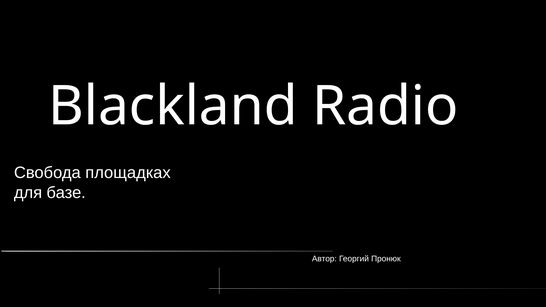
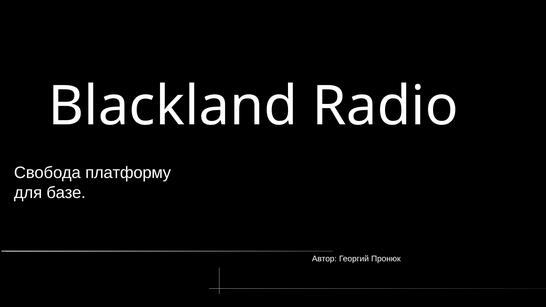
площадках: площадках -> платформу
